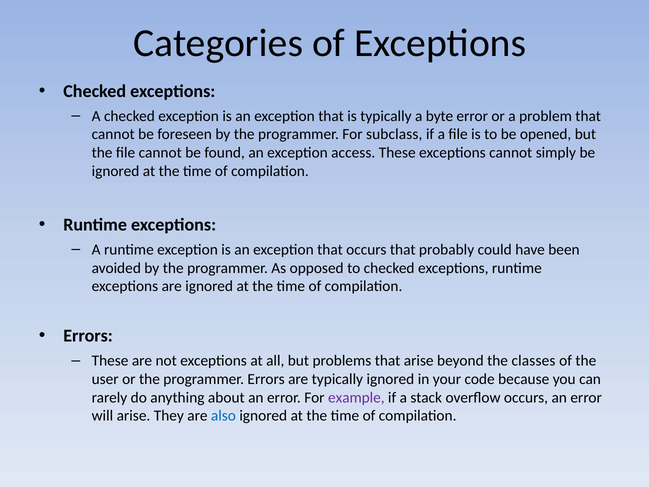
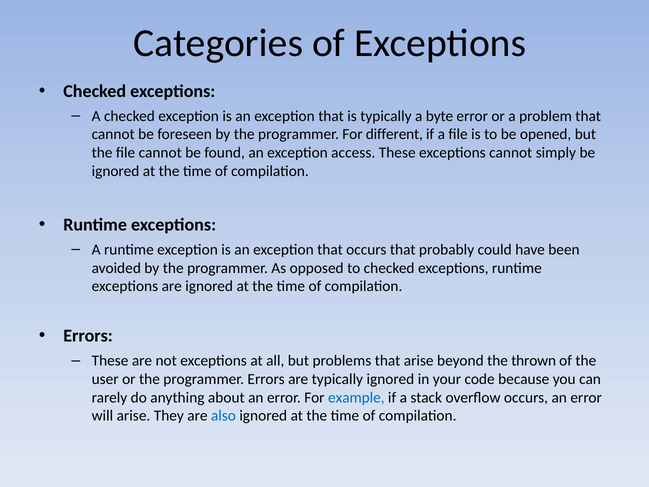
subclass: subclass -> different
classes: classes -> thrown
example colour: purple -> blue
